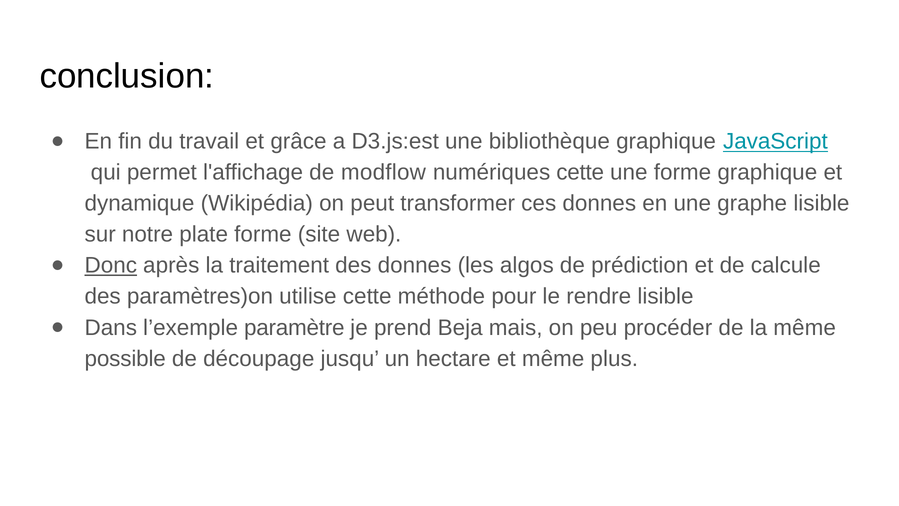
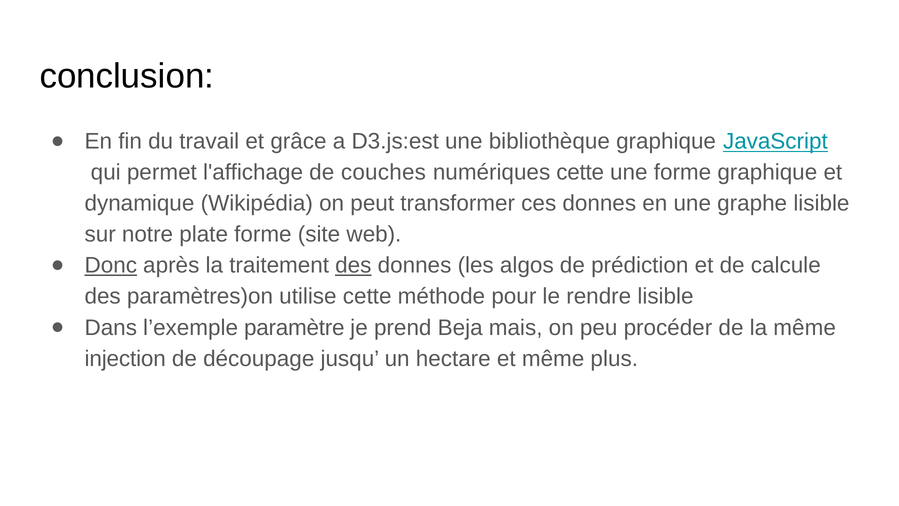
modflow: modflow -> couches
des at (353, 265) underline: none -> present
possible: possible -> injection
